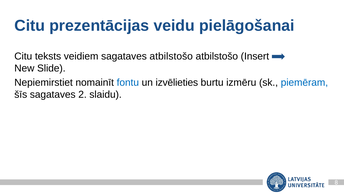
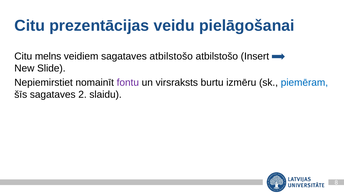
teksts: teksts -> melns
fontu colour: blue -> purple
izvēlieties: izvēlieties -> virsraksts
